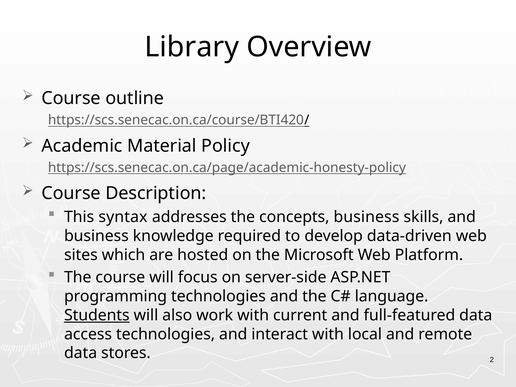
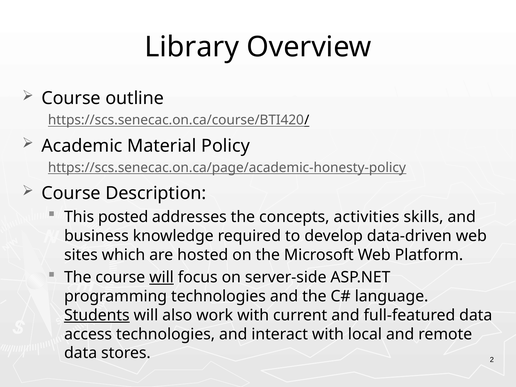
syntax: syntax -> posted
concepts business: business -> activities
will at (162, 277) underline: none -> present
